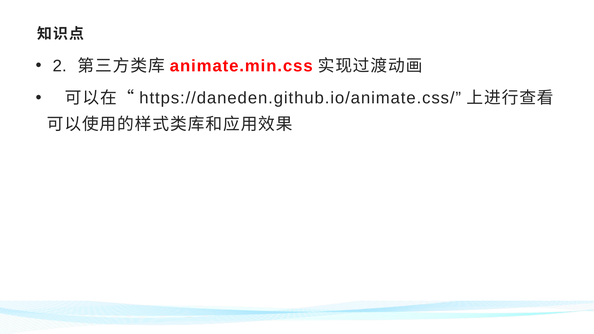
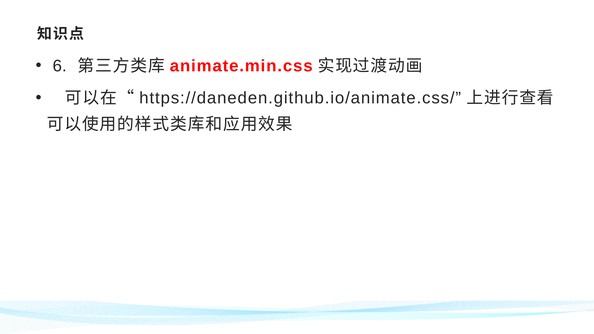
2: 2 -> 6
